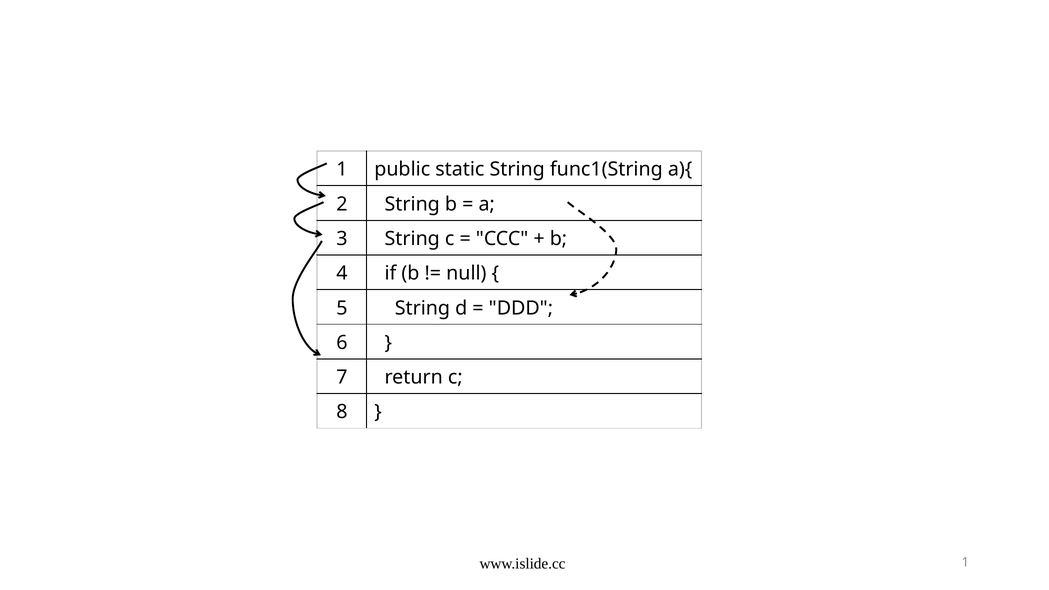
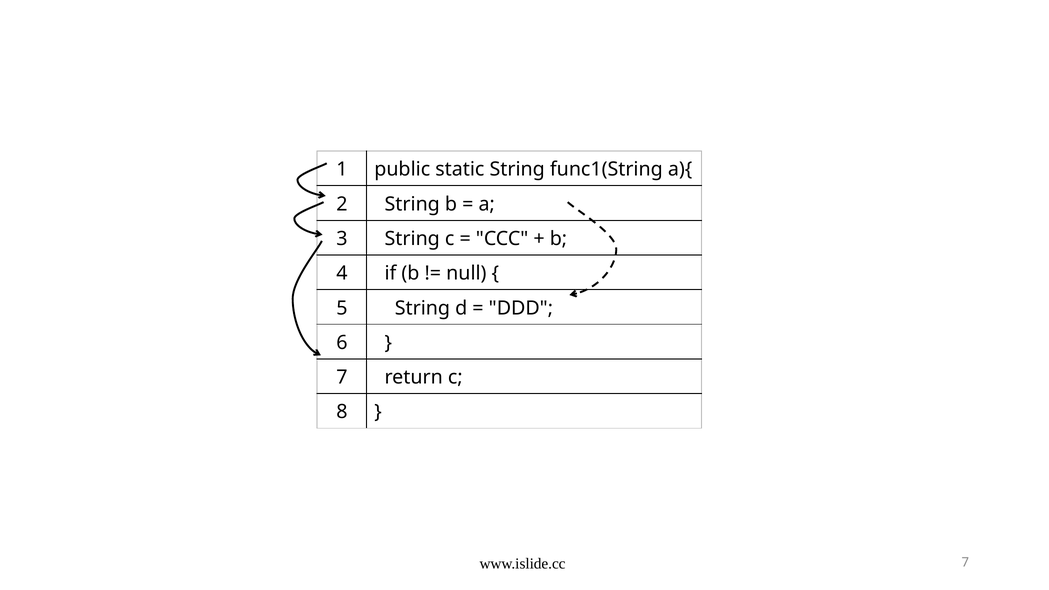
www.islide.cc 1: 1 -> 7
